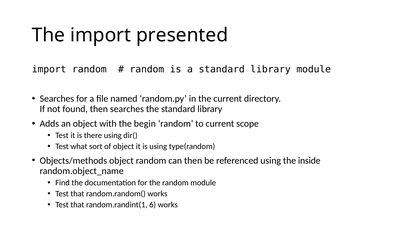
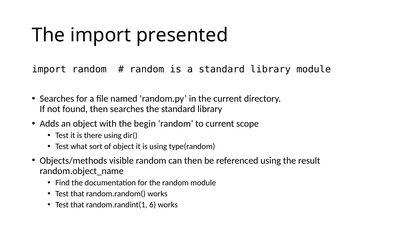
Objects/methods object: object -> visible
inside: inside -> result
